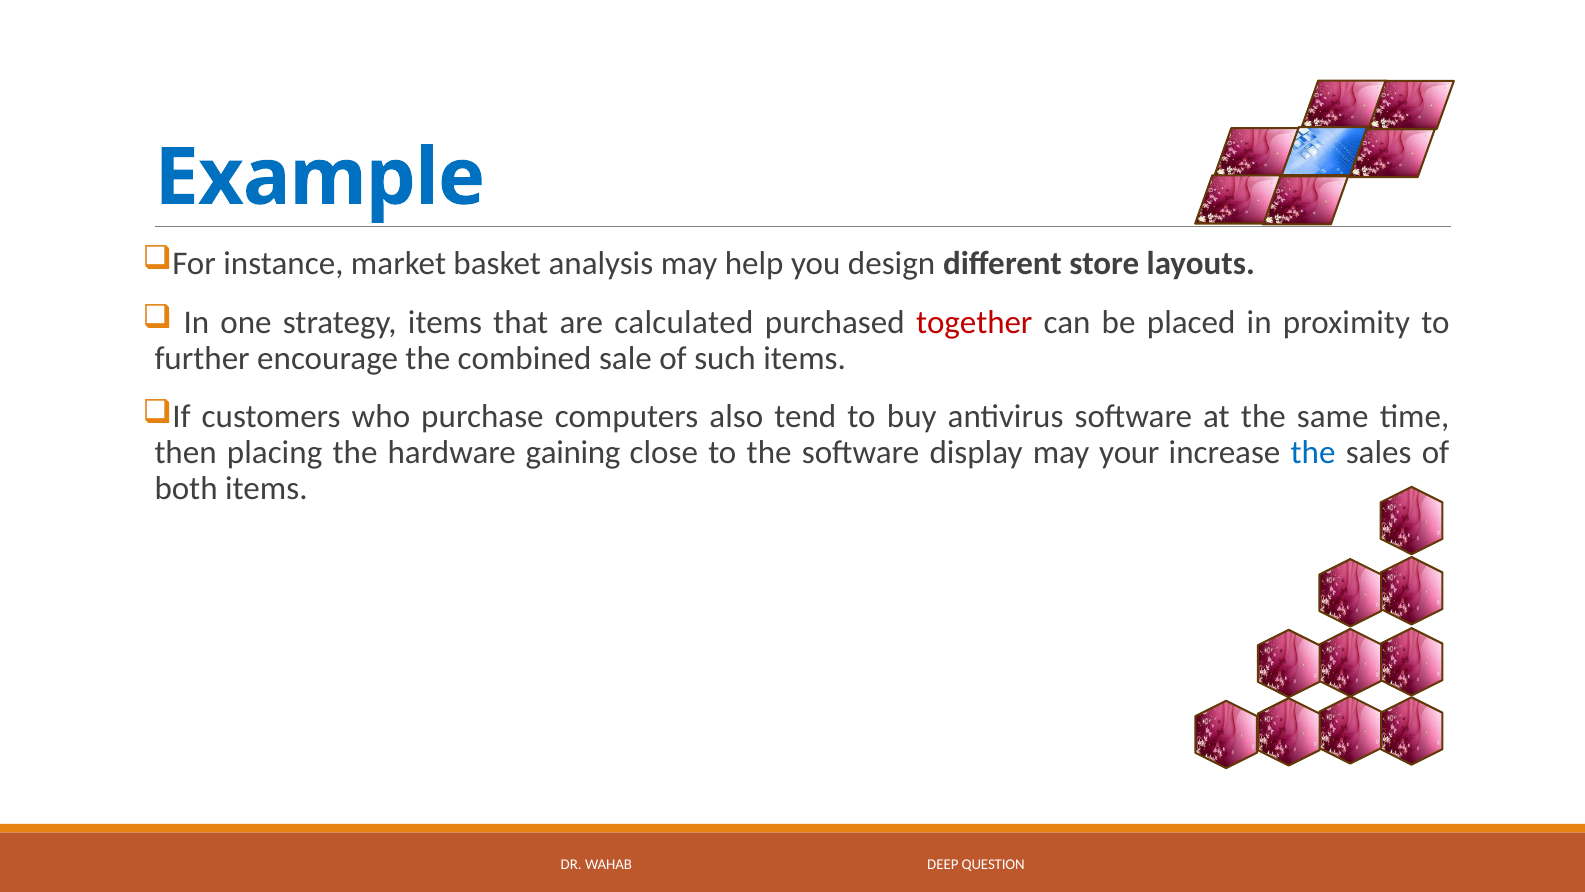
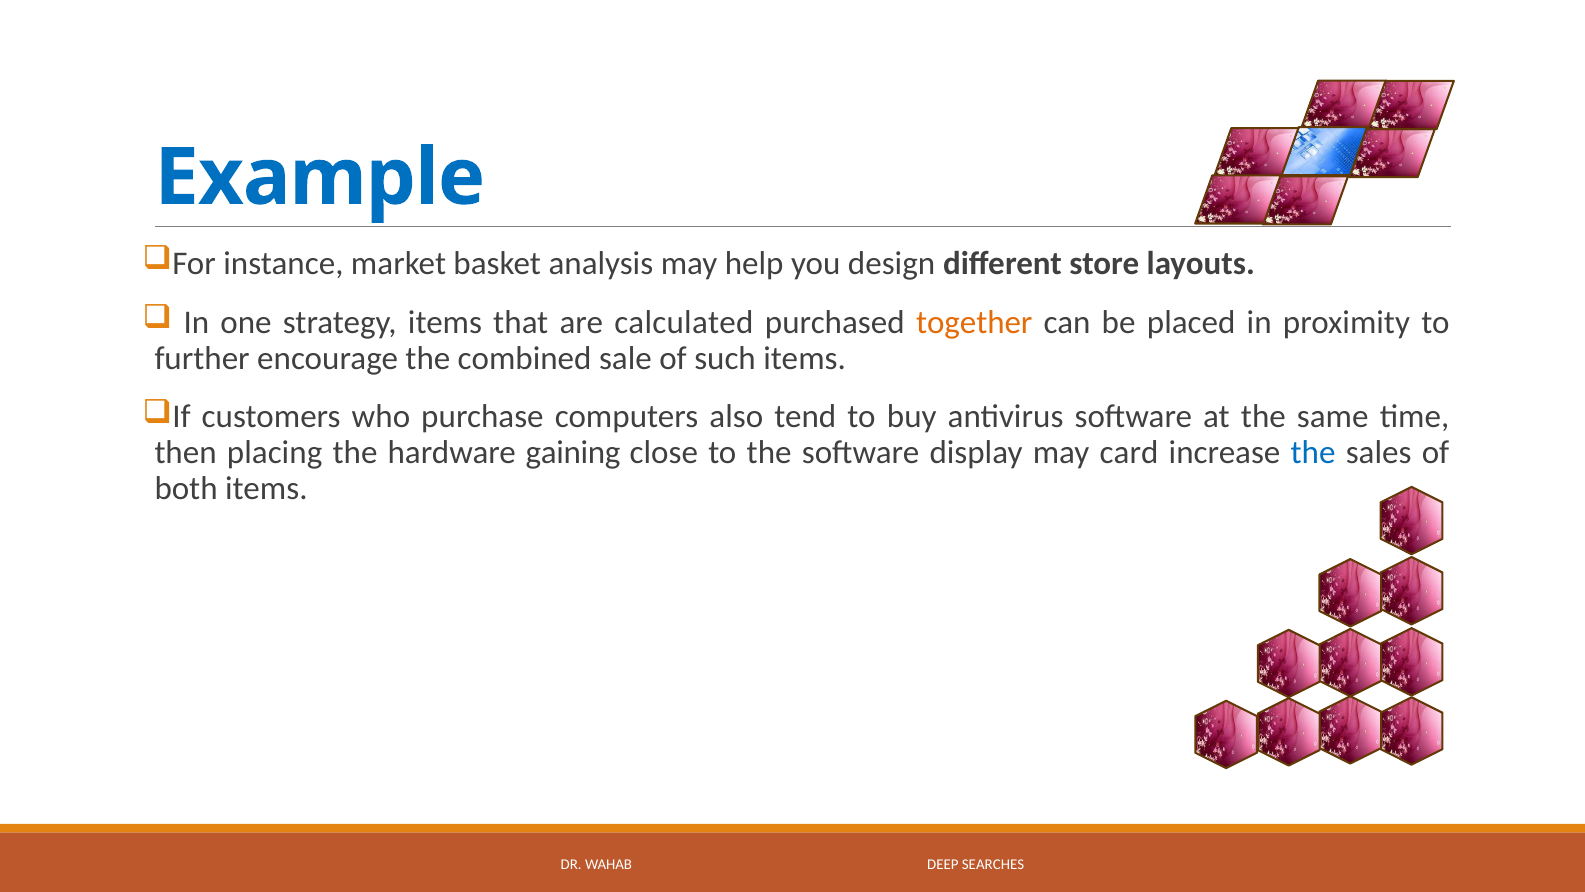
together colour: red -> orange
your: your -> card
QUESTION: QUESTION -> SEARCHES
